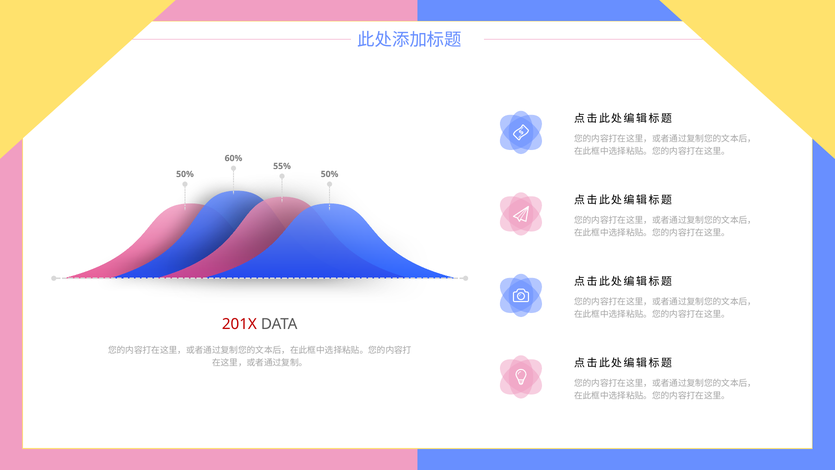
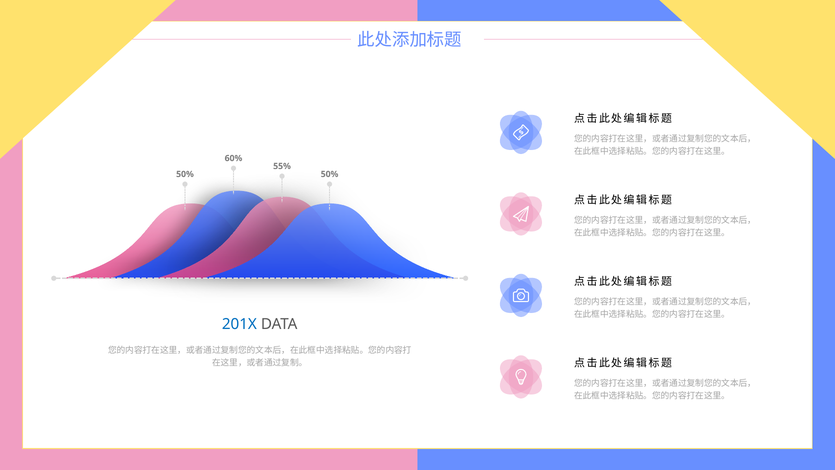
201X colour: red -> blue
